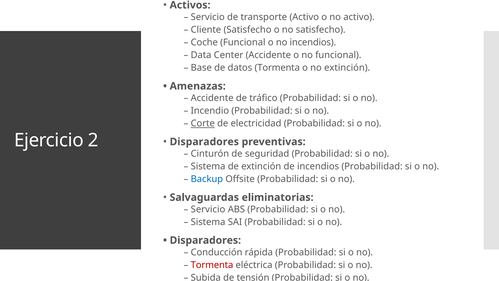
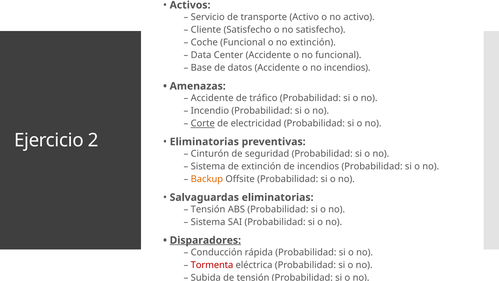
no incendios: incendios -> extinción
datos Tormenta: Tormenta -> Accidente
no extinción: extinción -> incendios
Disparadores at (204, 142): Disparadores -> Eliminatorias
Backup colour: blue -> orange
Servicio at (208, 209): Servicio -> Tensión
Disparadores at (205, 240) underline: none -> present
